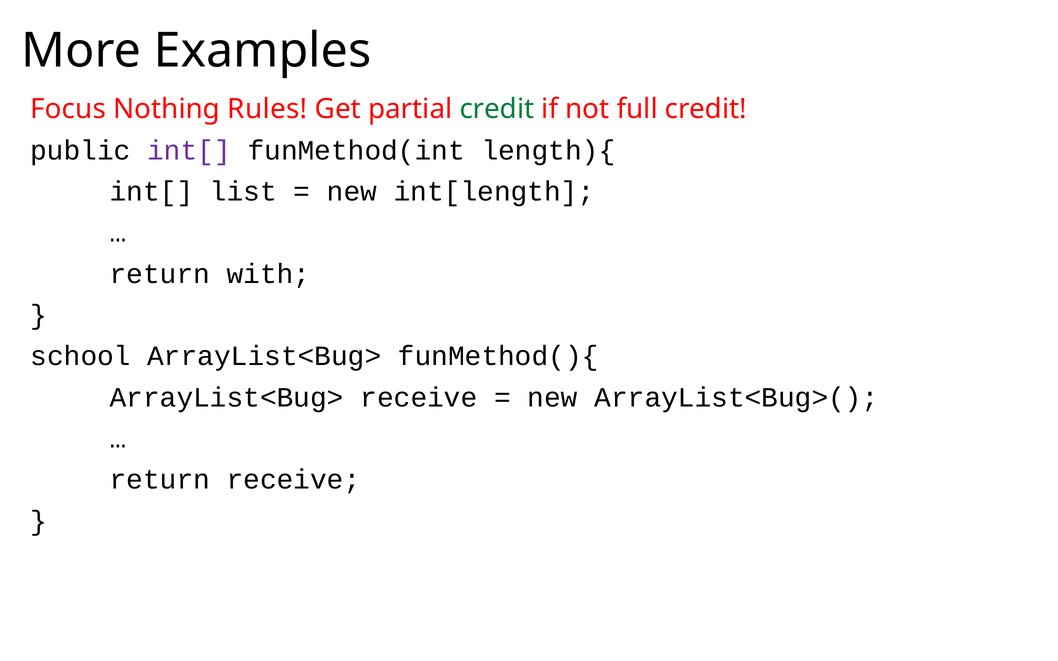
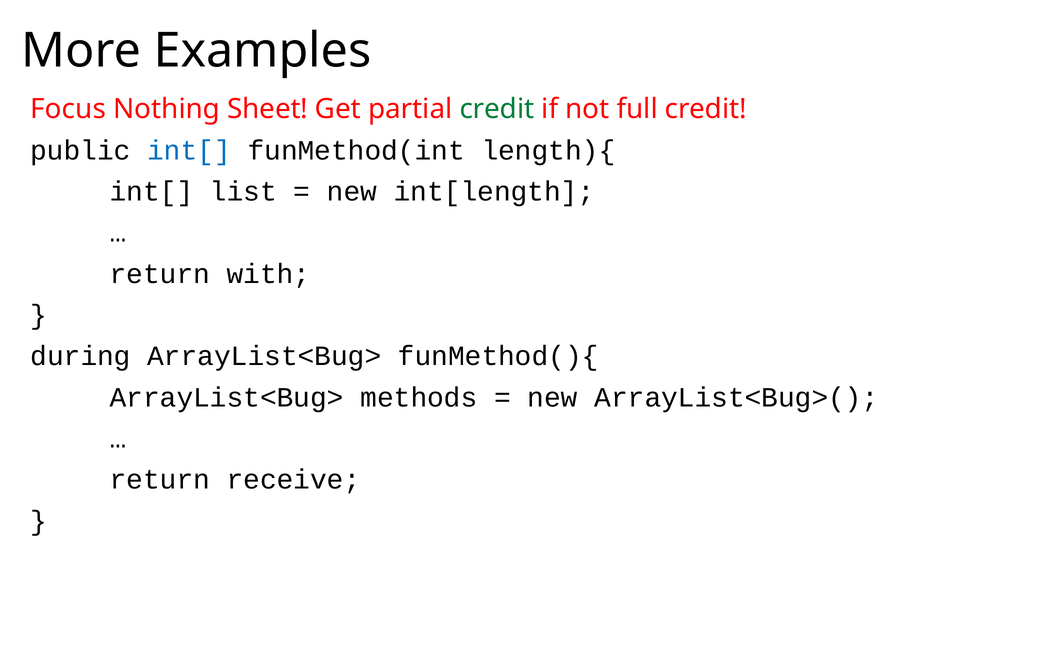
Rules: Rules -> Sheet
int[ at (189, 150) colour: purple -> blue
school: school -> during
ArrayList<Bug> receive: receive -> methods
